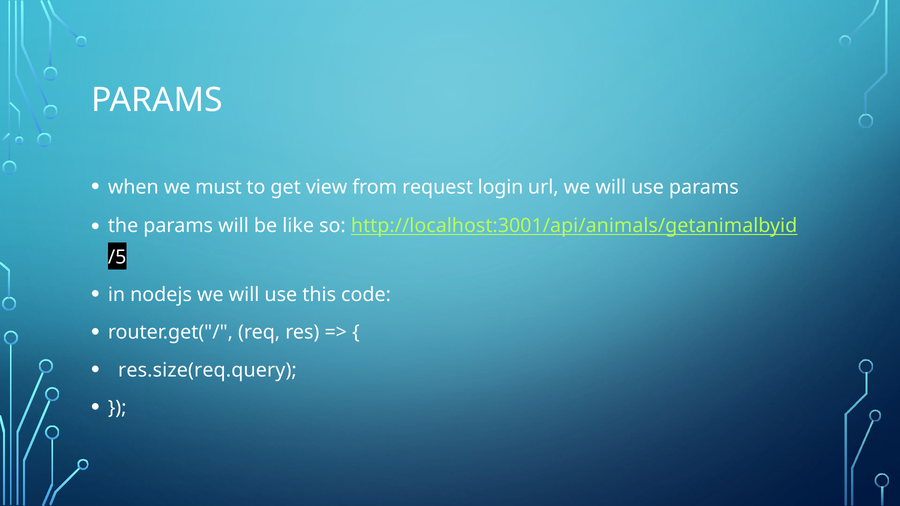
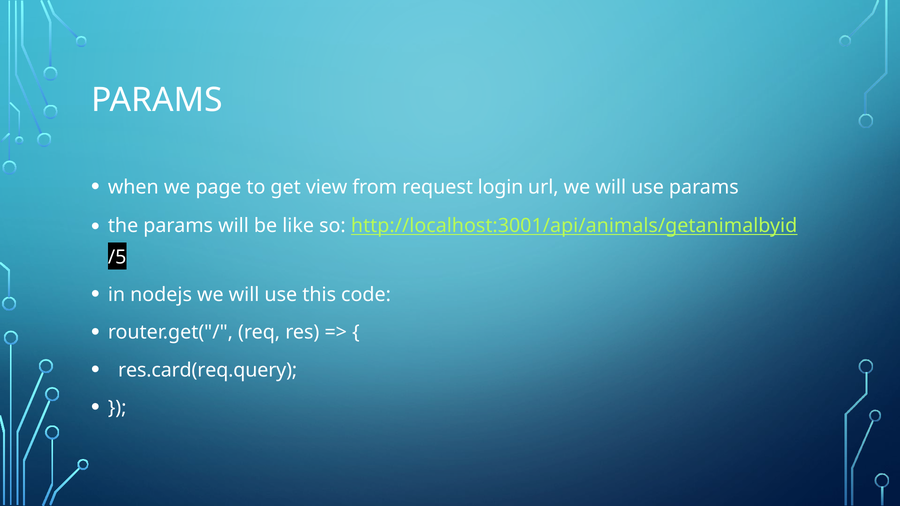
must: must -> page
res.size(req.query: res.size(req.query -> res.card(req.query
